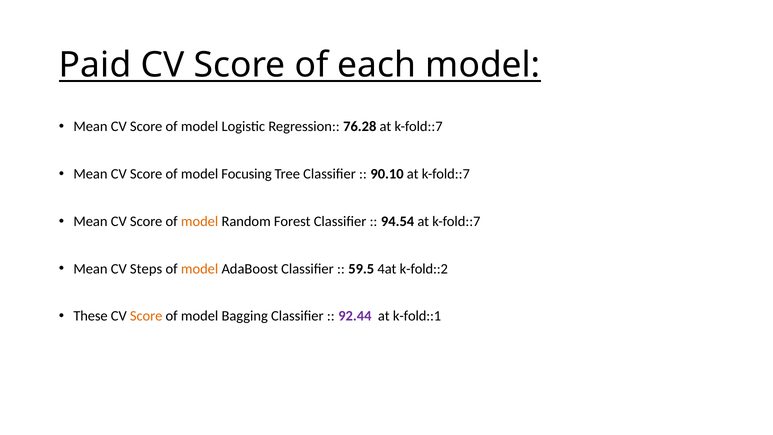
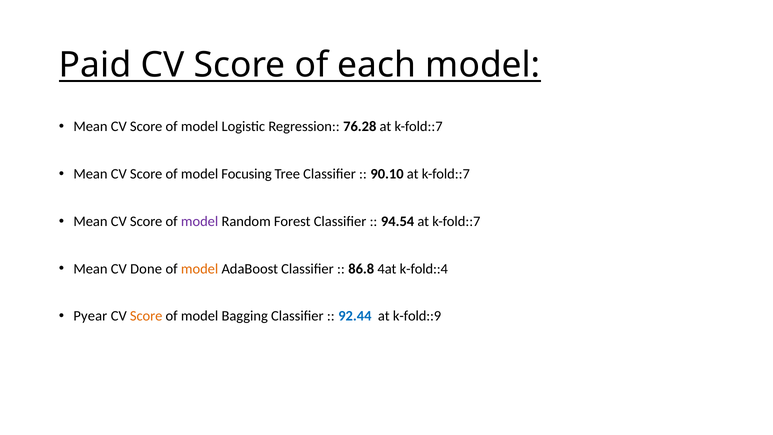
model at (200, 221) colour: orange -> purple
Steps: Steps -> Done
59.5: 59.5 -> 86.8
k-fold::2: k-fold::2 -> k-fold::4
These: These -> Pyear
92.44 colour: purple -> blue
k-fold::1: k-fold::1 -> k-fold::9
